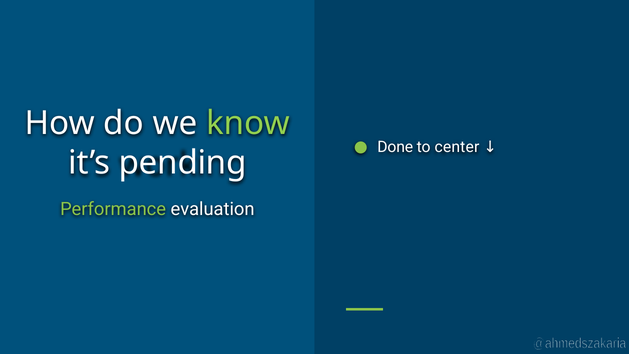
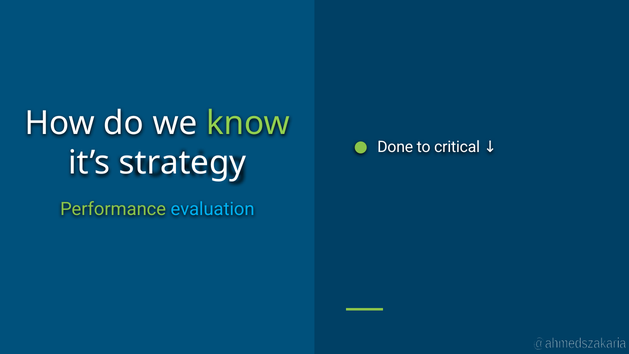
center: center -> critical
pending: pending -> strategy
evaluation colour: white -> light blue
